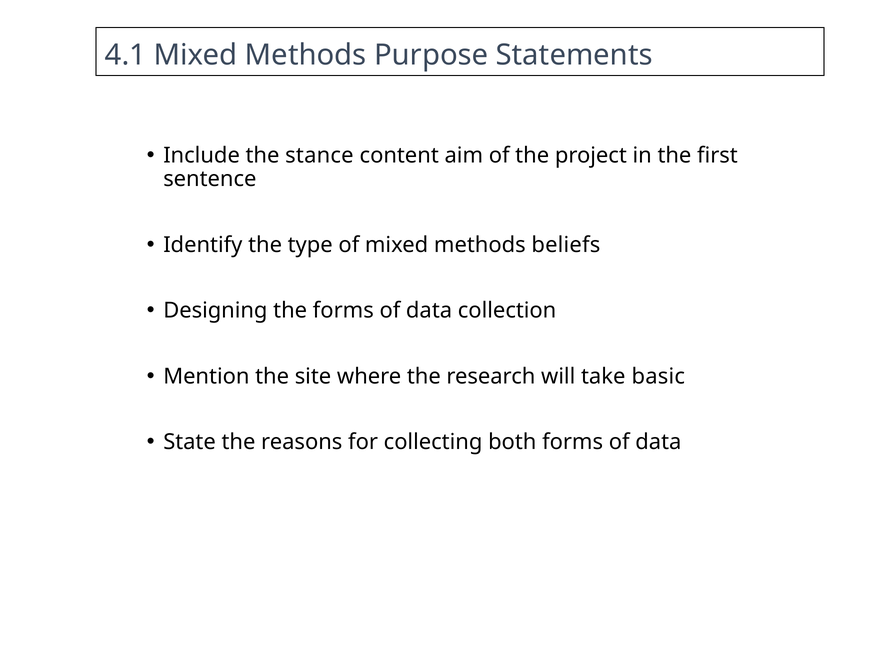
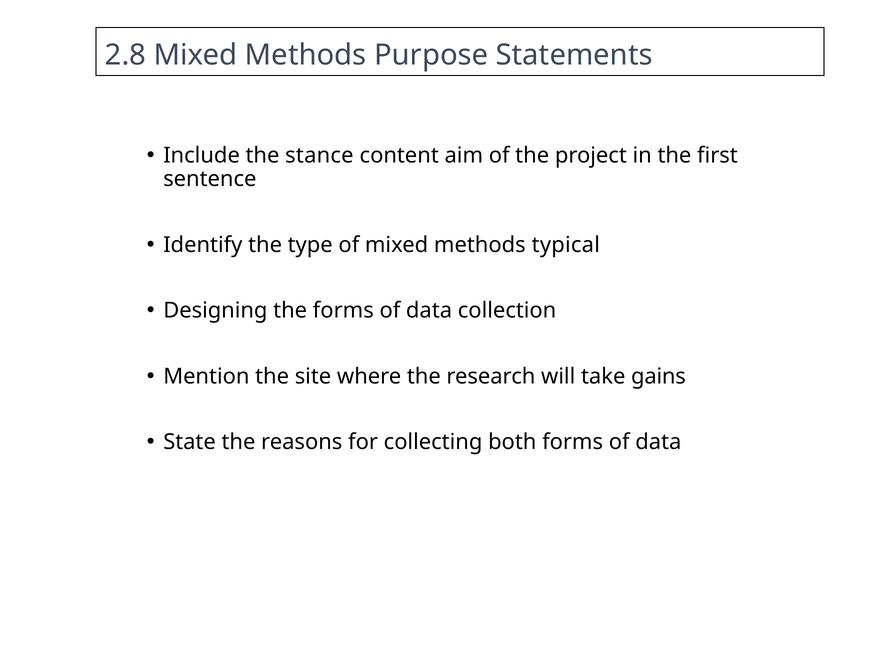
4.1: 4.1 -> 2.8
beliefs: beliefs -> typical
basic: basic -> gains
